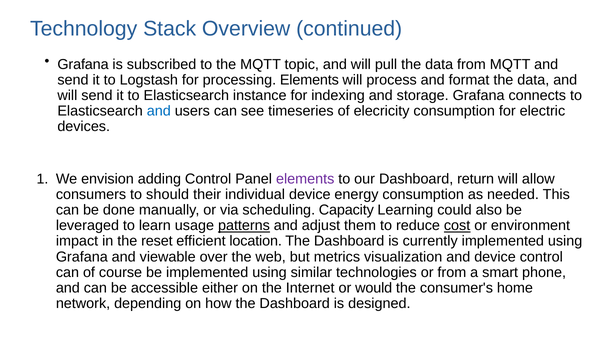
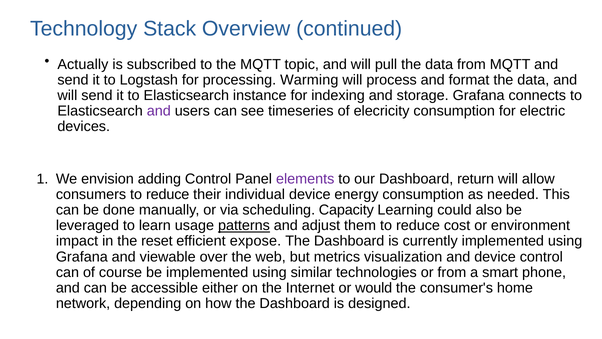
Grafana at (83, 64): Grafana -> Actually
processing Elements: Elements -> Warming
and at (159, 111) colour: blue -> purple
consumers to should: should -> reduce
cost underline: present -> none
location: location -> expose
